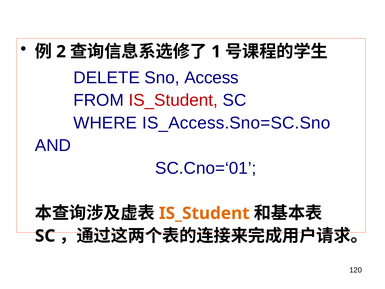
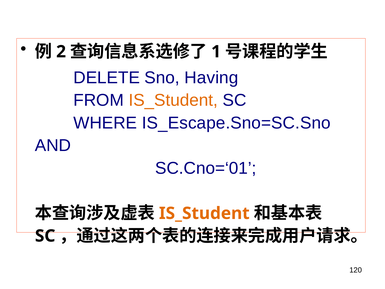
Access: Access -> Having
IS_Student at (173, 100) colour: red -> orange
IS_Access.Sno=SC.Sno: IS_Access.Sno=SC.Sno -> IS_Escape.Sno=SC.Sno
